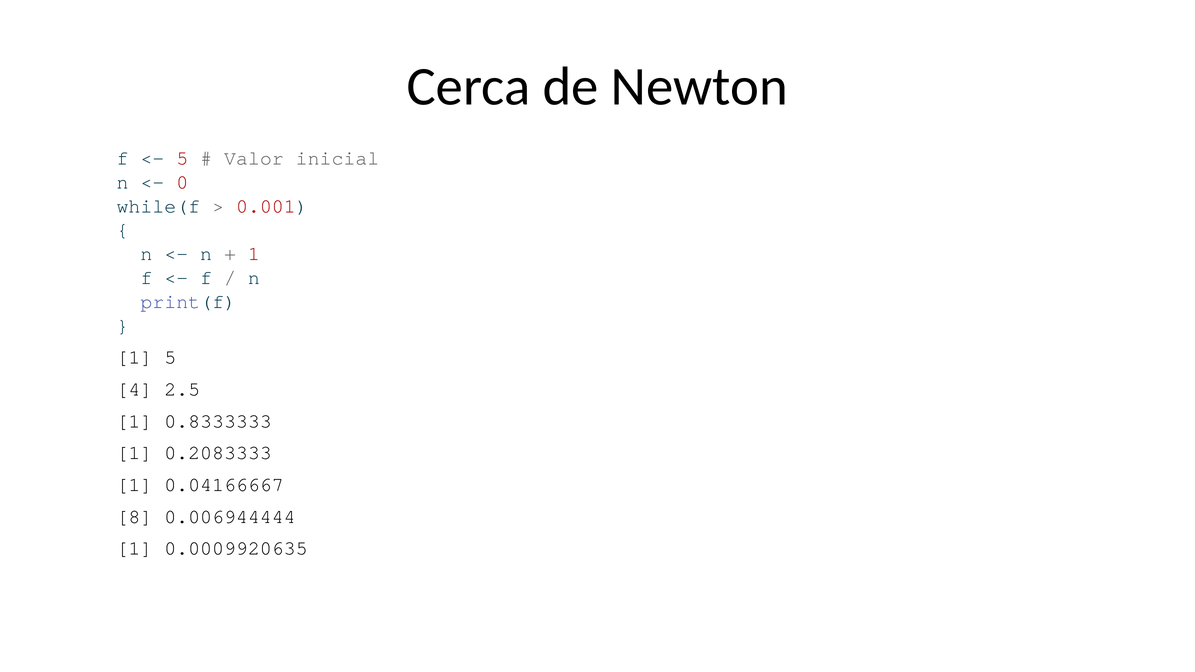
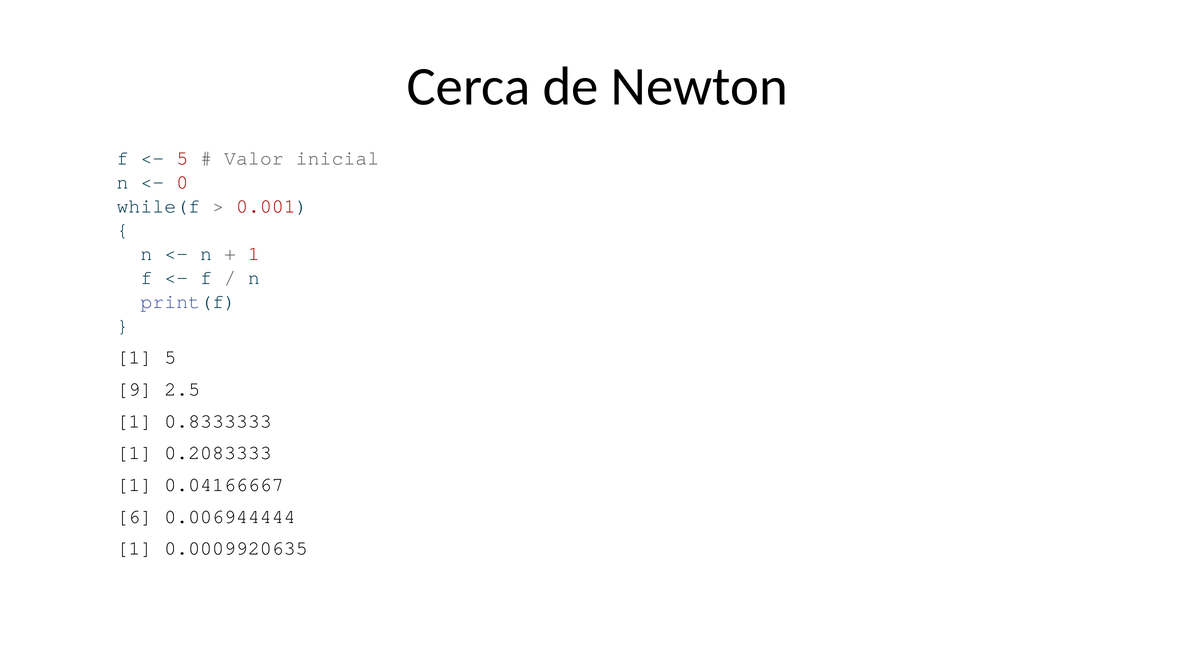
4: 4 -> 9
8: 8 -> 6
